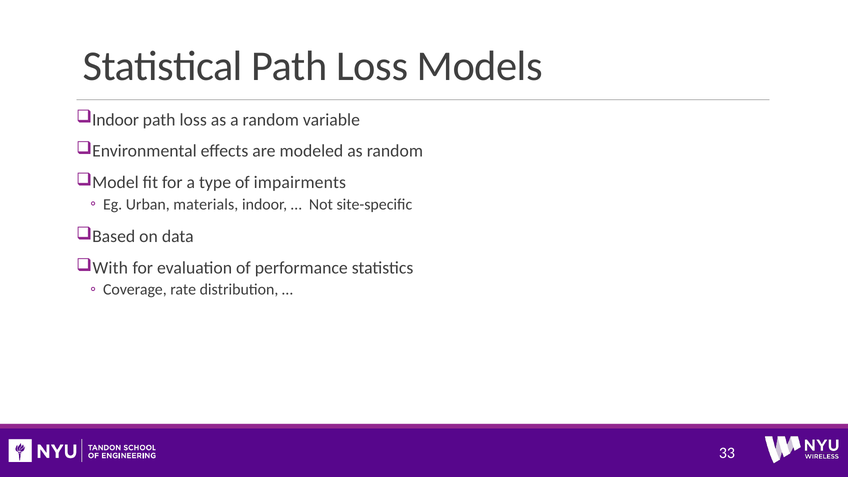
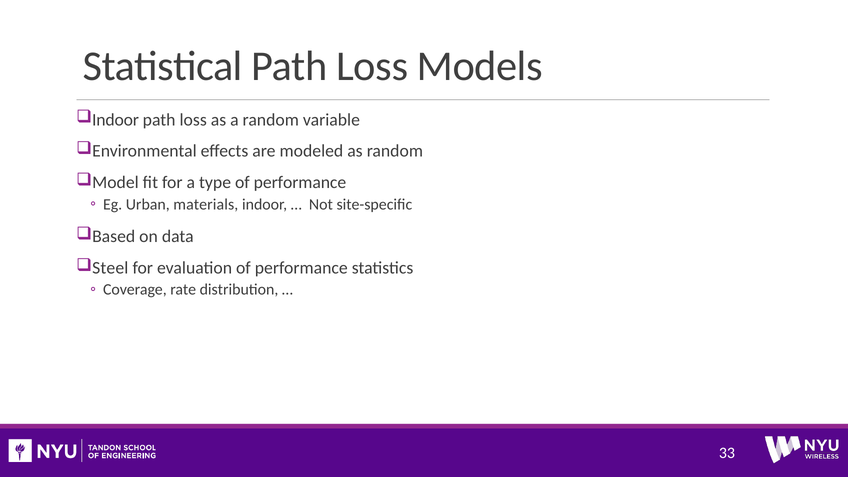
type of impairments: impairments -> performance
With: With -> Steel
